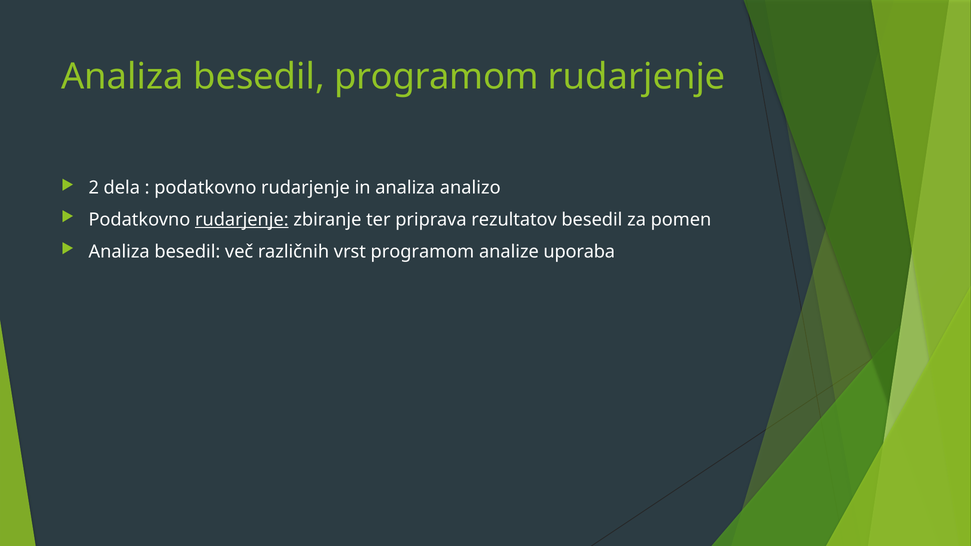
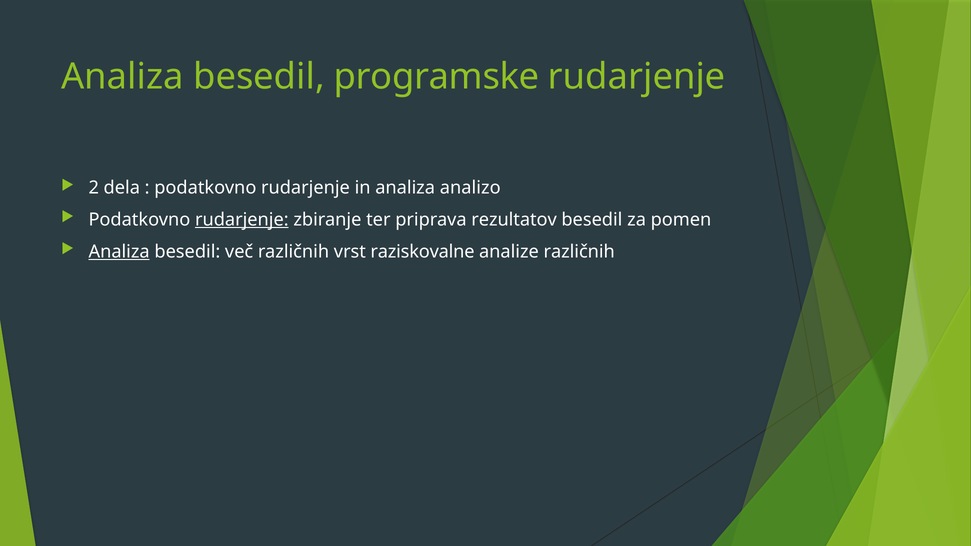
besedil programom: programom -> programske
Analiza at (119, 252) underline: none -> present
vrst programom: programom -> raziskovalne
analize uporaba: uporaba -> različnih
